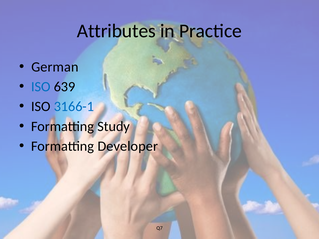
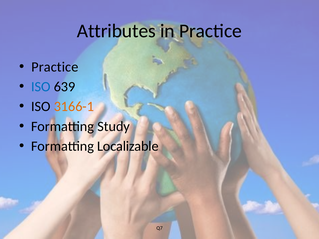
German at (55, 67): German -> Practice
3166-1 colour: blue -> orange
Developer: Developer -> Localizable
